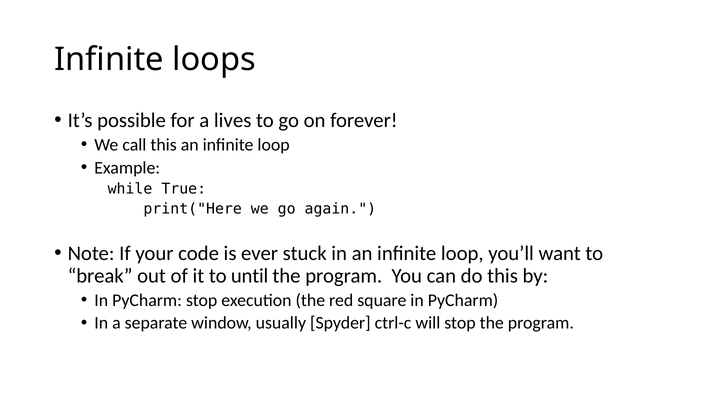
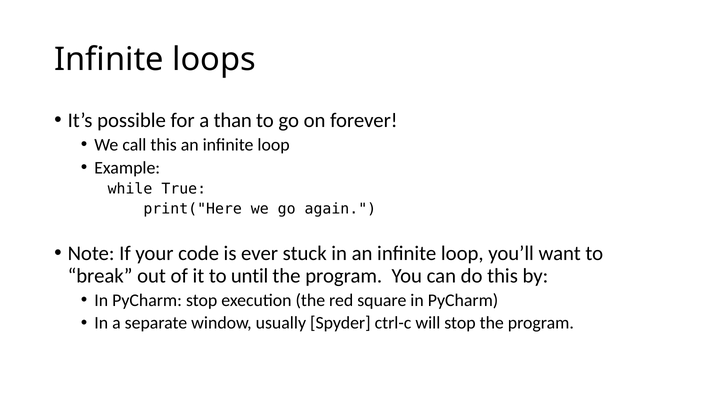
lives: lives -> than
